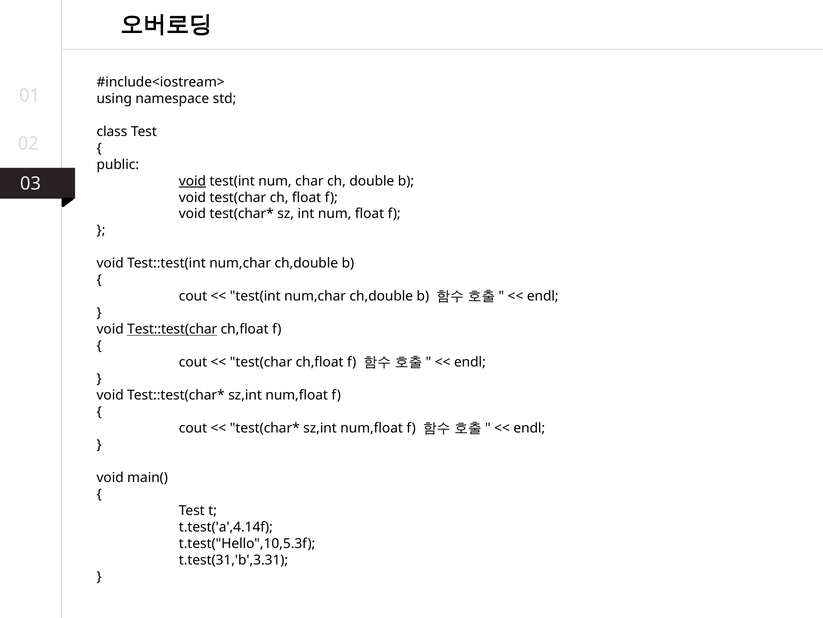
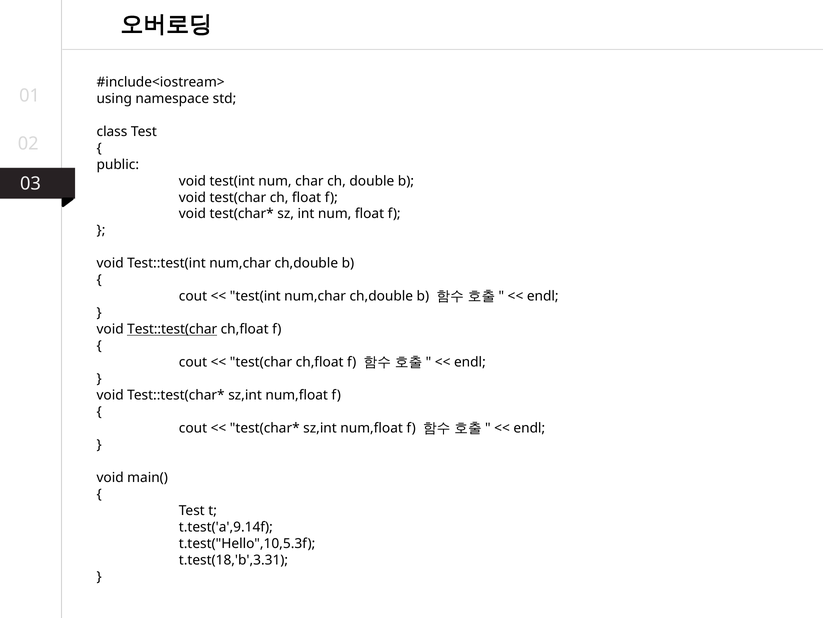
void at (192, 181) underline: present -> none
t.test('a',4.14f: t.test('a',4.14f -> t.test('a',9.14f
t.test(31,'b',3.31: t.test(31,'b',3.31 -> t.test(18,'b',3.31
